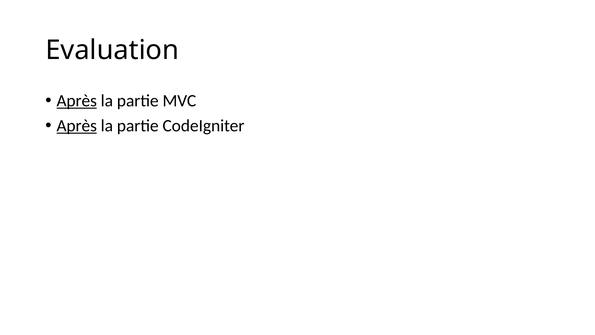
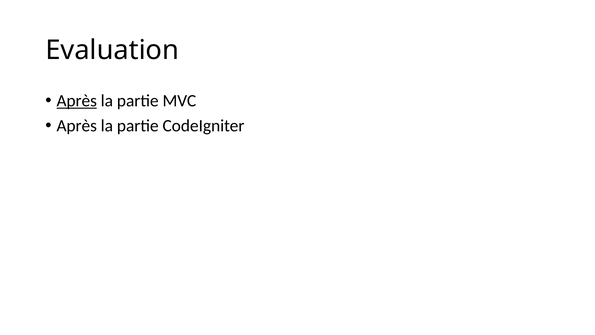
Après at (77, 126) underline: present -> none
